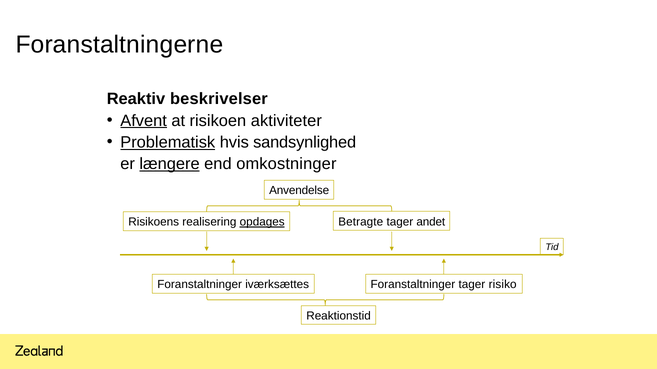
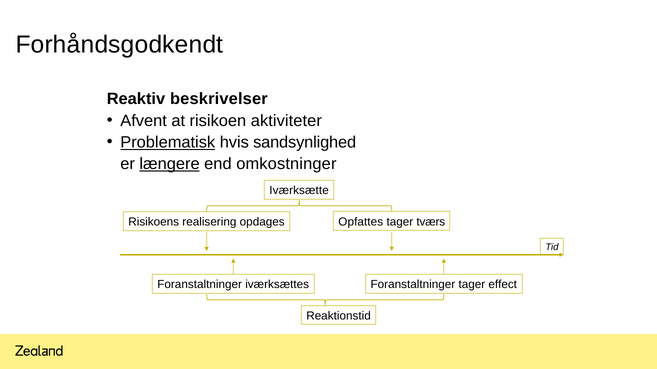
Foranstaltningerne: Foranstaltningerne -> Forhåndsgodkendt
Afvent underline: present -> none
Anvendelse: Anvendelse -> Iværksætte
Betragte: Betragte -> Opfattes
andet: andet -> tværs
opdages underline: present -> none
risiko: risiko -> effect
